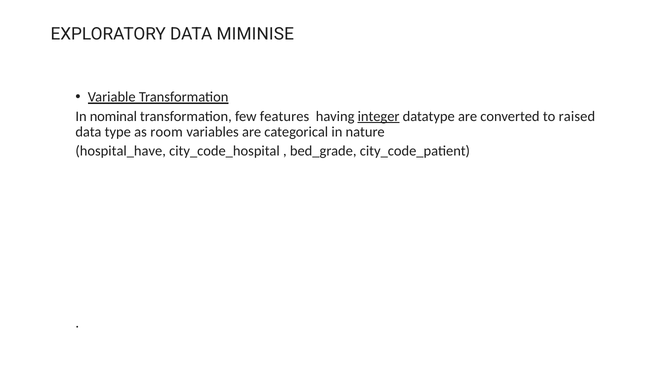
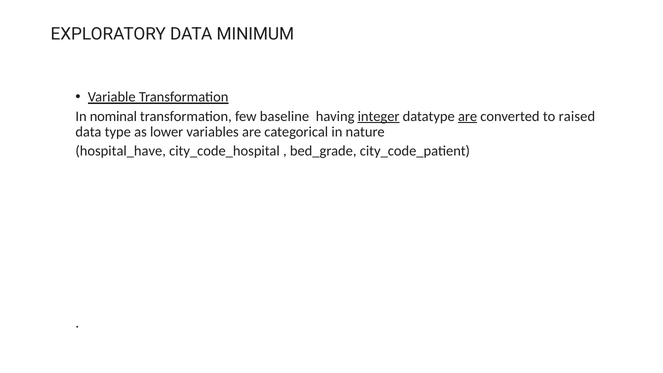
MIMINISE: MIMINISE -> MINIMUM
features: features -> baseline
are at (468, 116) underline: none -> present
room: room -> lower
